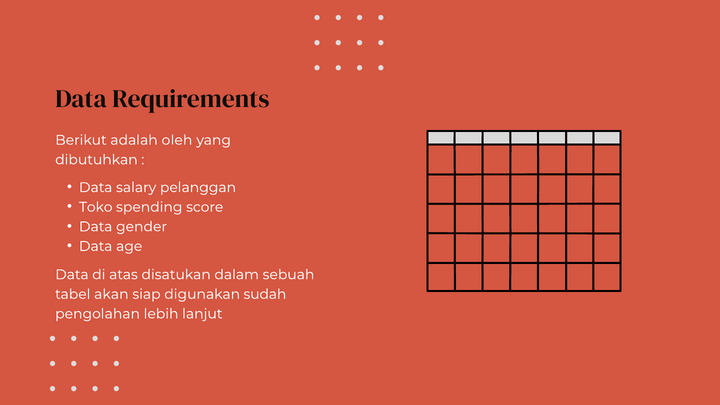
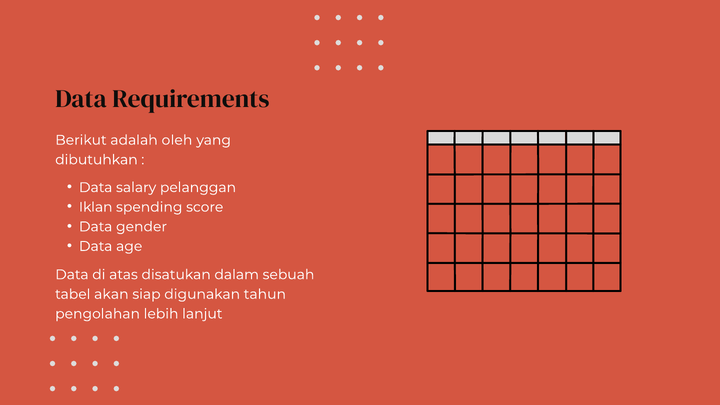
Toko: Toko -> Iklan
sudah: sudah -> tahun
